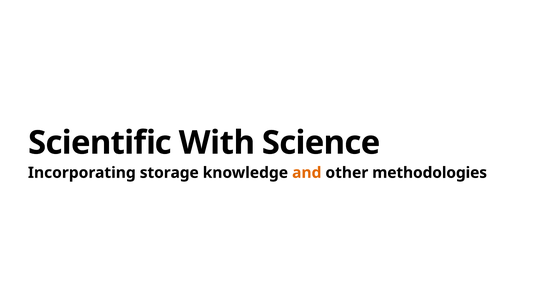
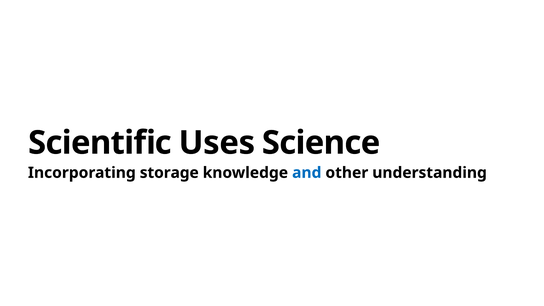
With: With -> Uses
and colour: orange -> blue
methodologies: methodologies -> understanding
